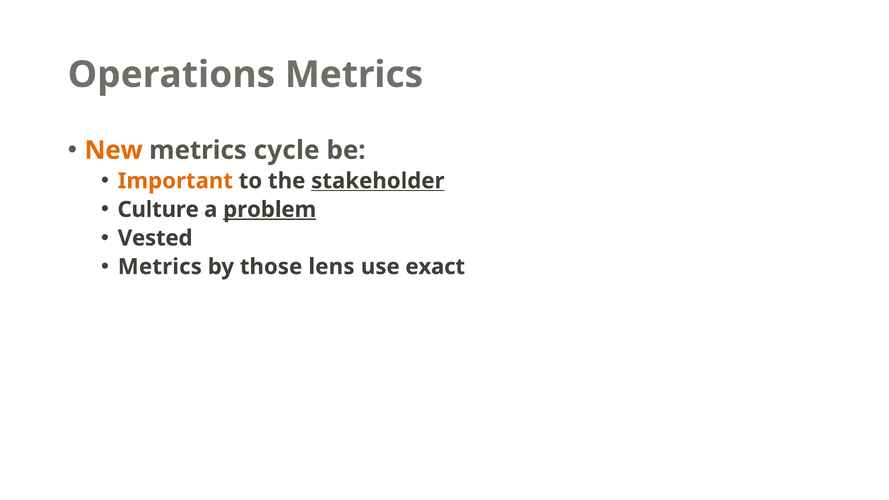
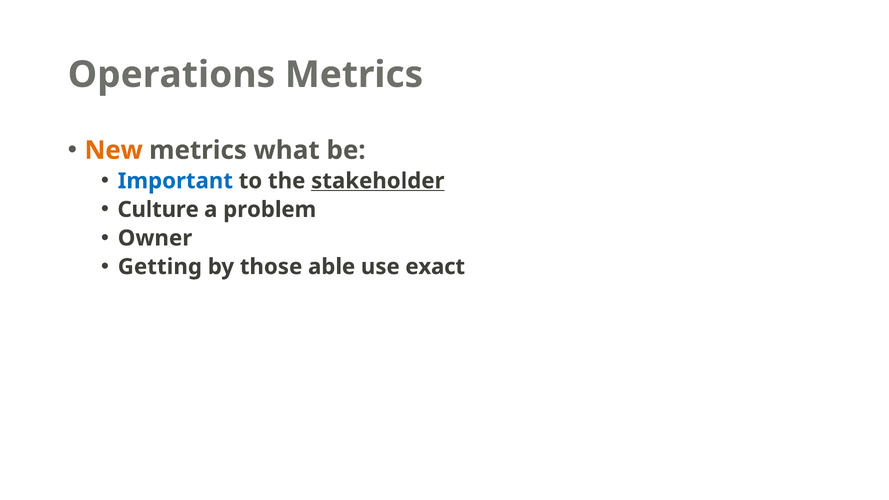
cycle: cycle -> what
Important colour: orange -> blue
problem underline: present -> none
Vested: Vested -> Owner
Metrics at (160, 267): Metrics -> Getting
lens: lens -> able
